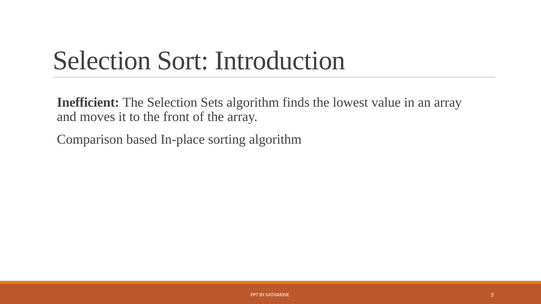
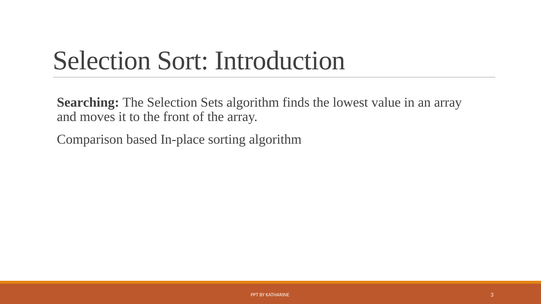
Inefficient: Inefficient -> Searching
